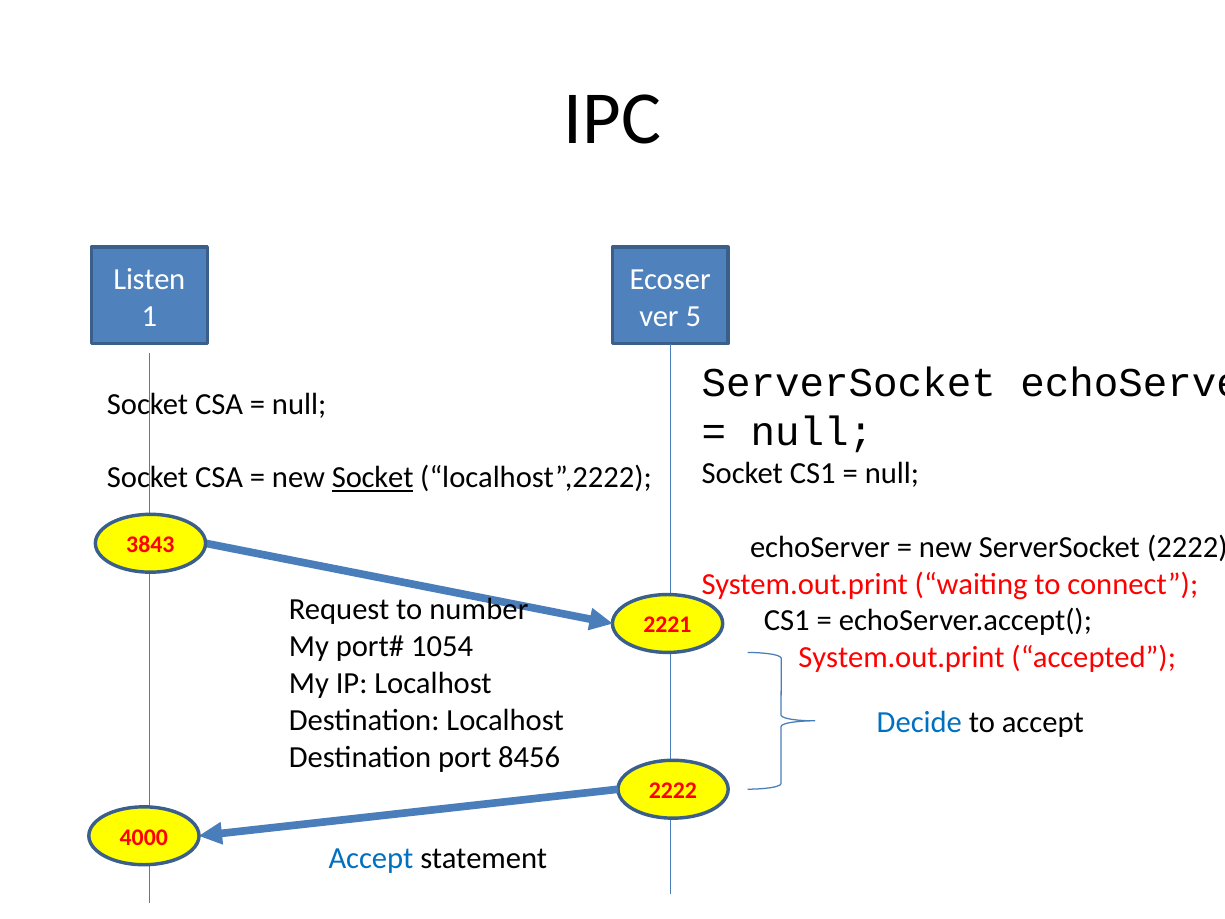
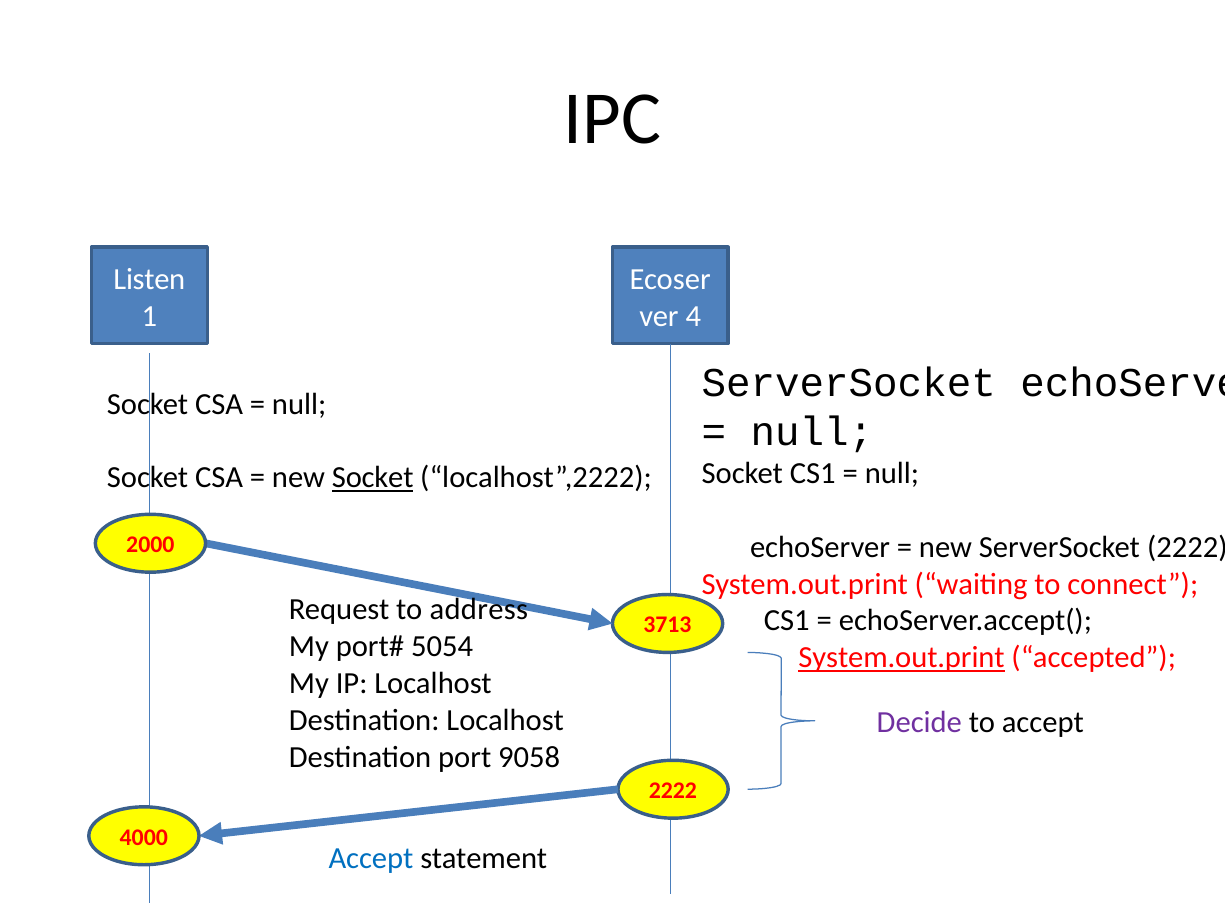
5: 5 -> 4
3843: 3843 -> 2000
number: number -> address
2221: 2221 -> 3713
1054: 1054 -> 5054
System.out.print at (902, 657) underline: none -> present
Decide colour: blue -> purple
8456: 8456 -> 9058
